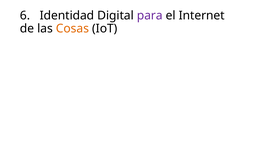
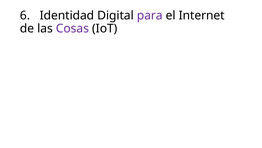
Cosas colour: orange -> purple
